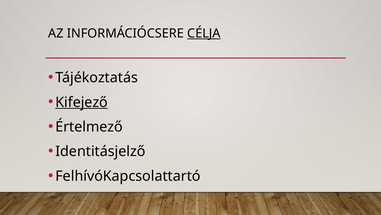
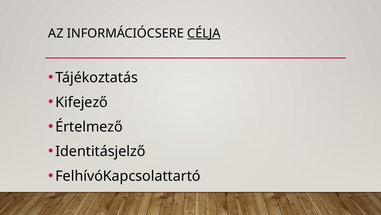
Kifejező underline: present -> none
